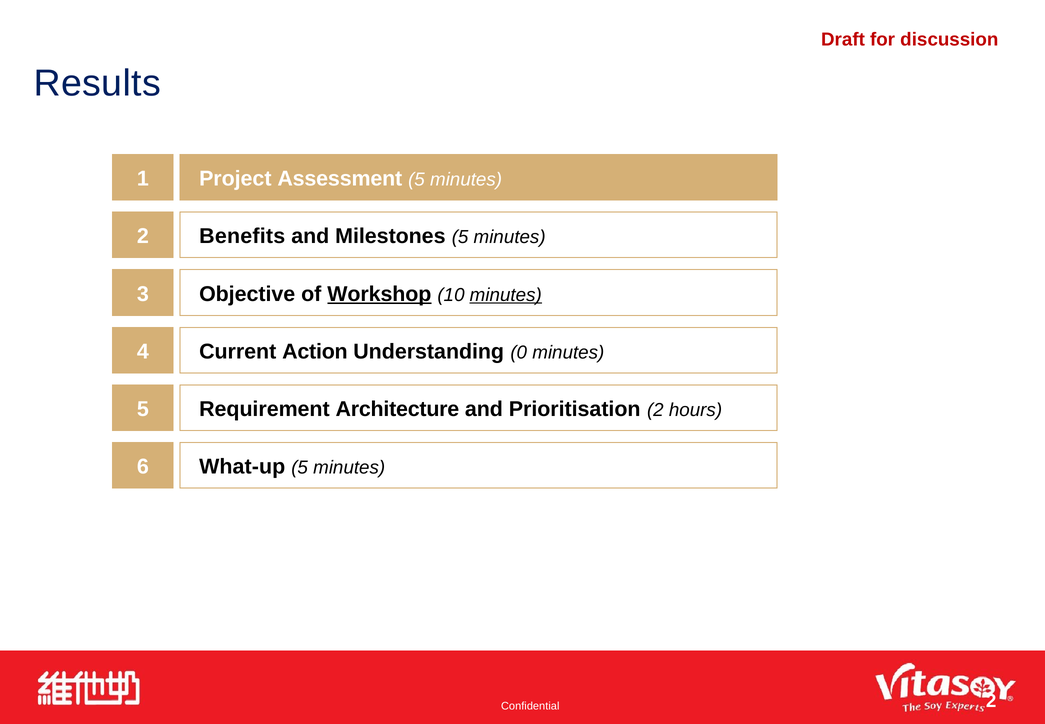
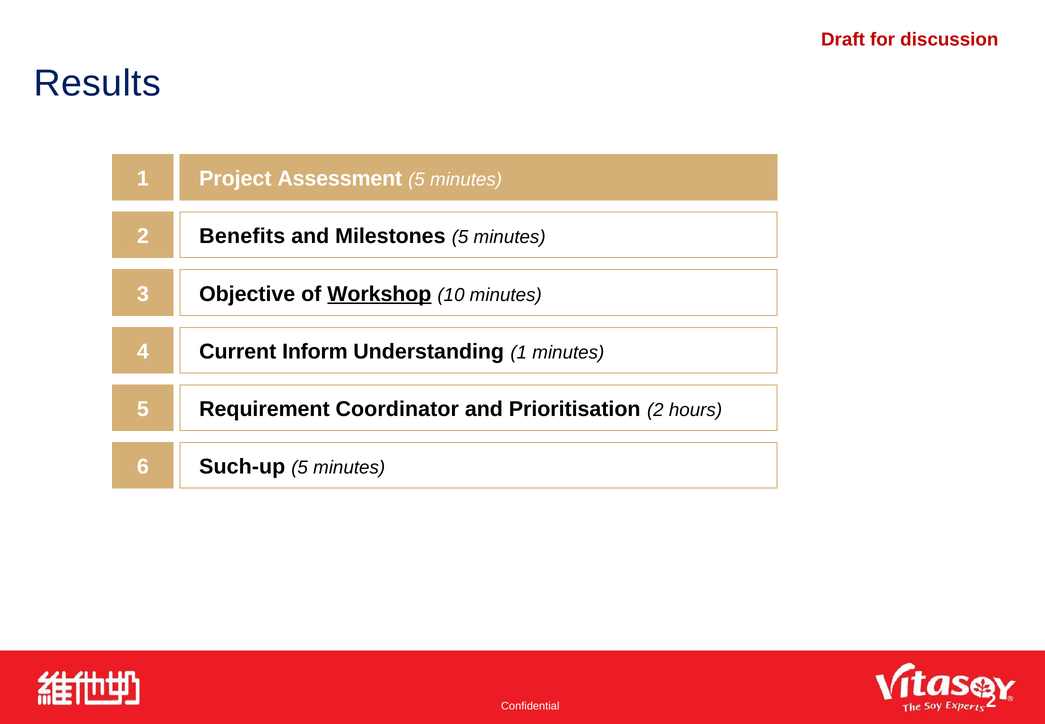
minutes at (506, 295) underline: present -> none
Action: Action -> Inform
Understanding 0: 0 -> 1
Architecture: Architecture -> Coordinator
What-up: What-up -> Such-up
